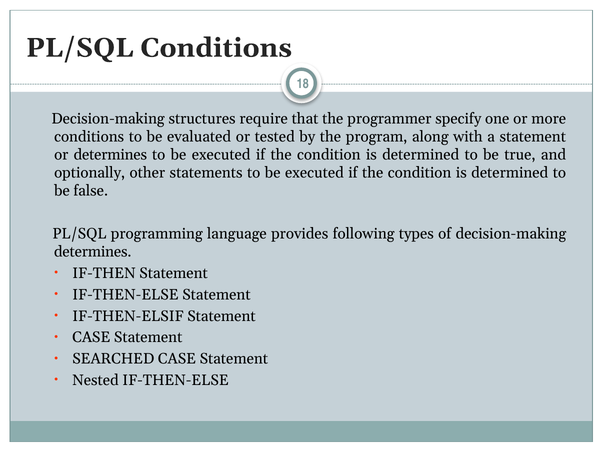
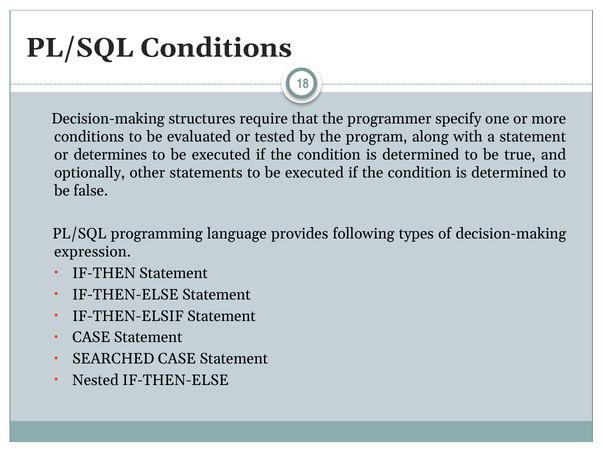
determines at (93, 252): determines -> expression
